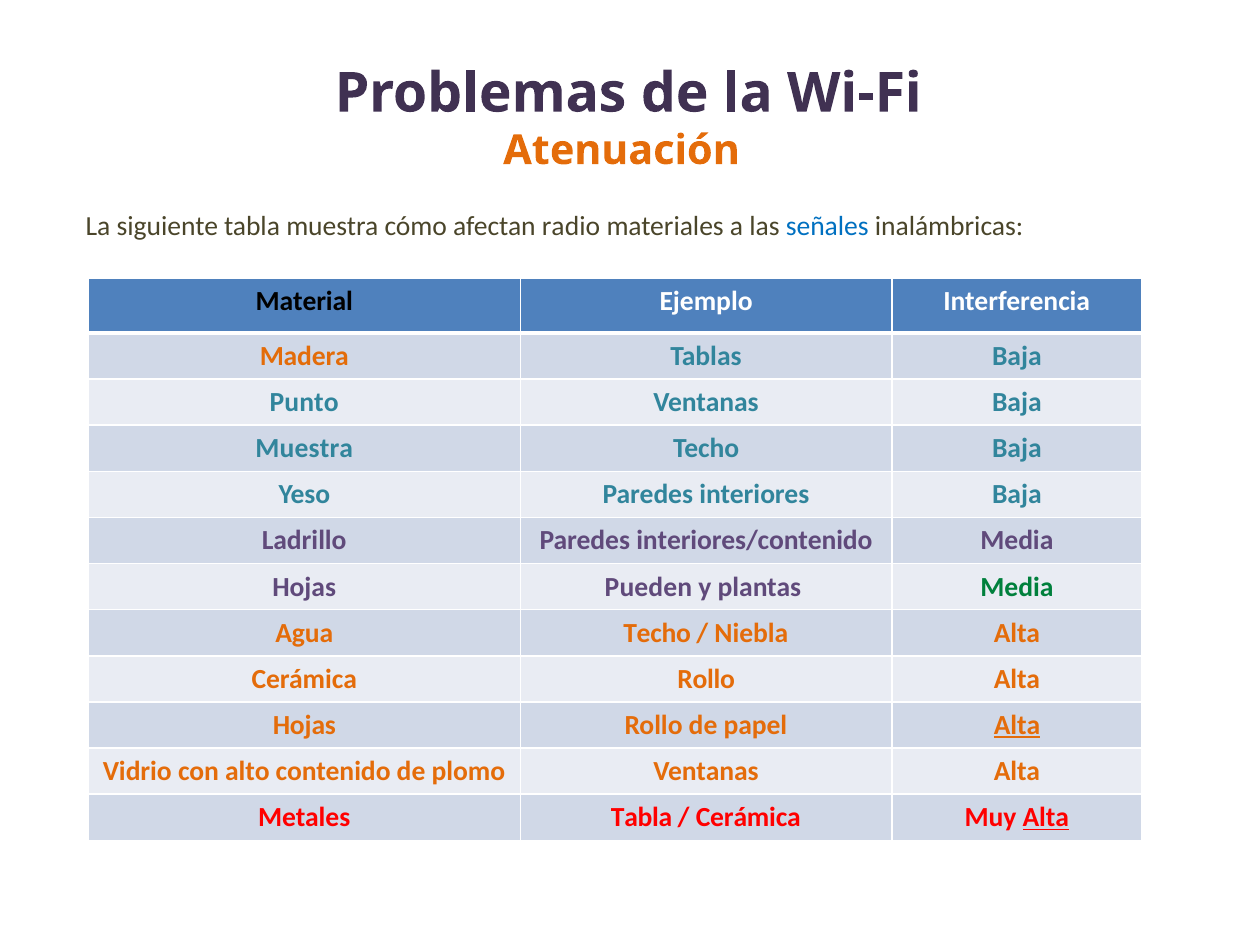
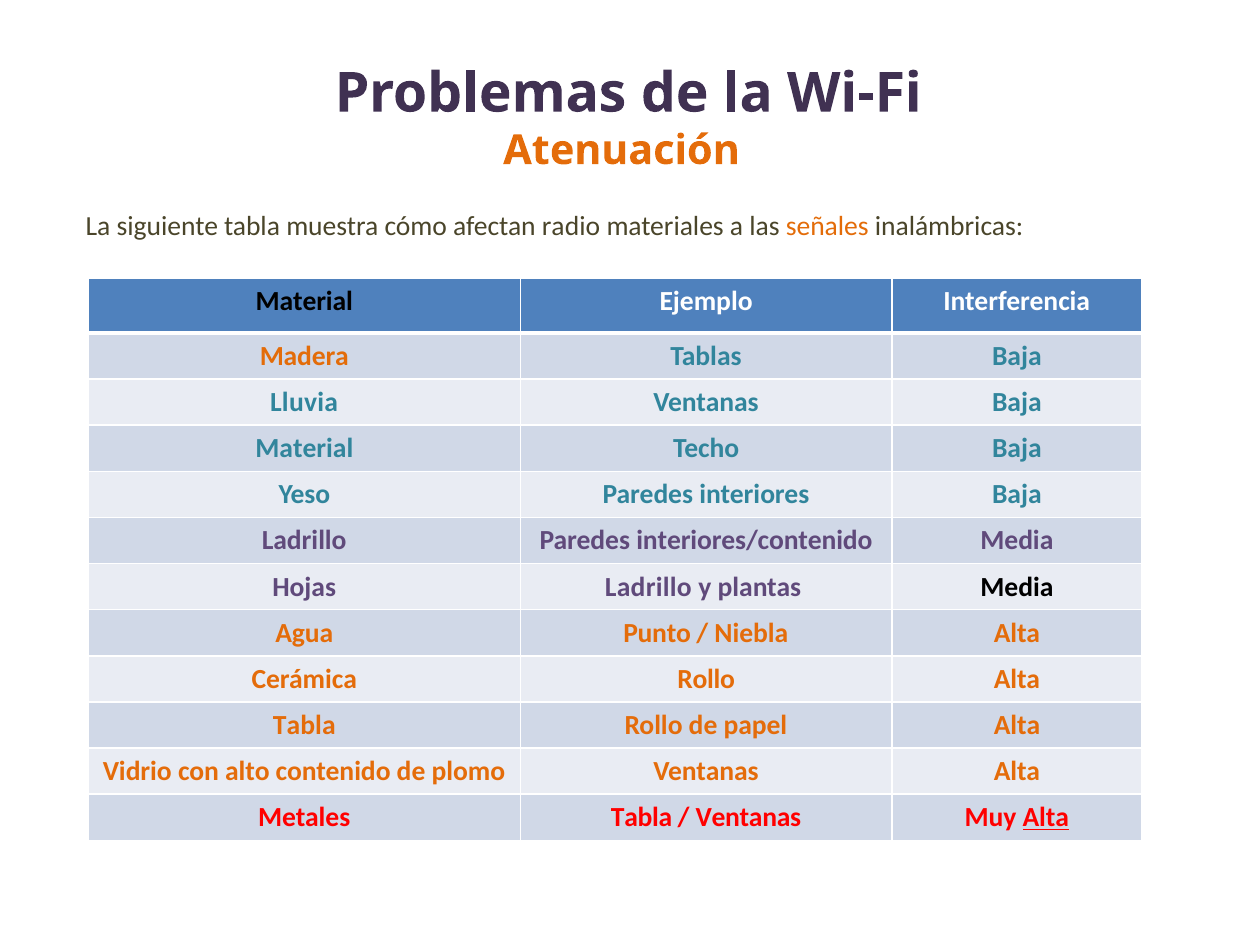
señales colour: blue -> orange
Punto: Punto -> Lluvia
Muestra at (304, 449): Muestra -> Material
Hojas Pueden: Pueden -> Ladrillo
Media at (1017, 587) colour: green -> black
Agua Techo: Techo -> Punto
Hojas at (304, 726): Hojas -> Tabla
Alta at (1017, 726) underline: present -> none
Cerámica at (748, 818): Cerámica -> Ventanas
